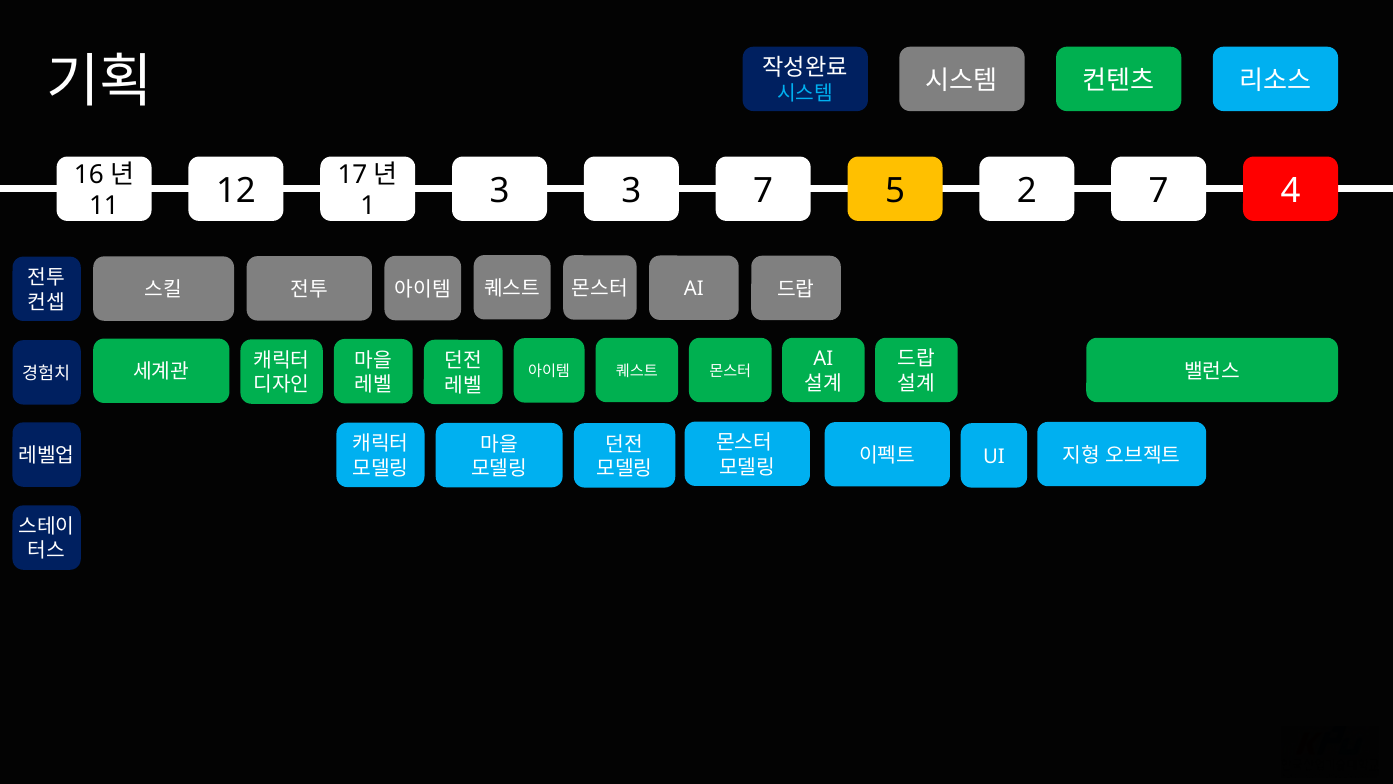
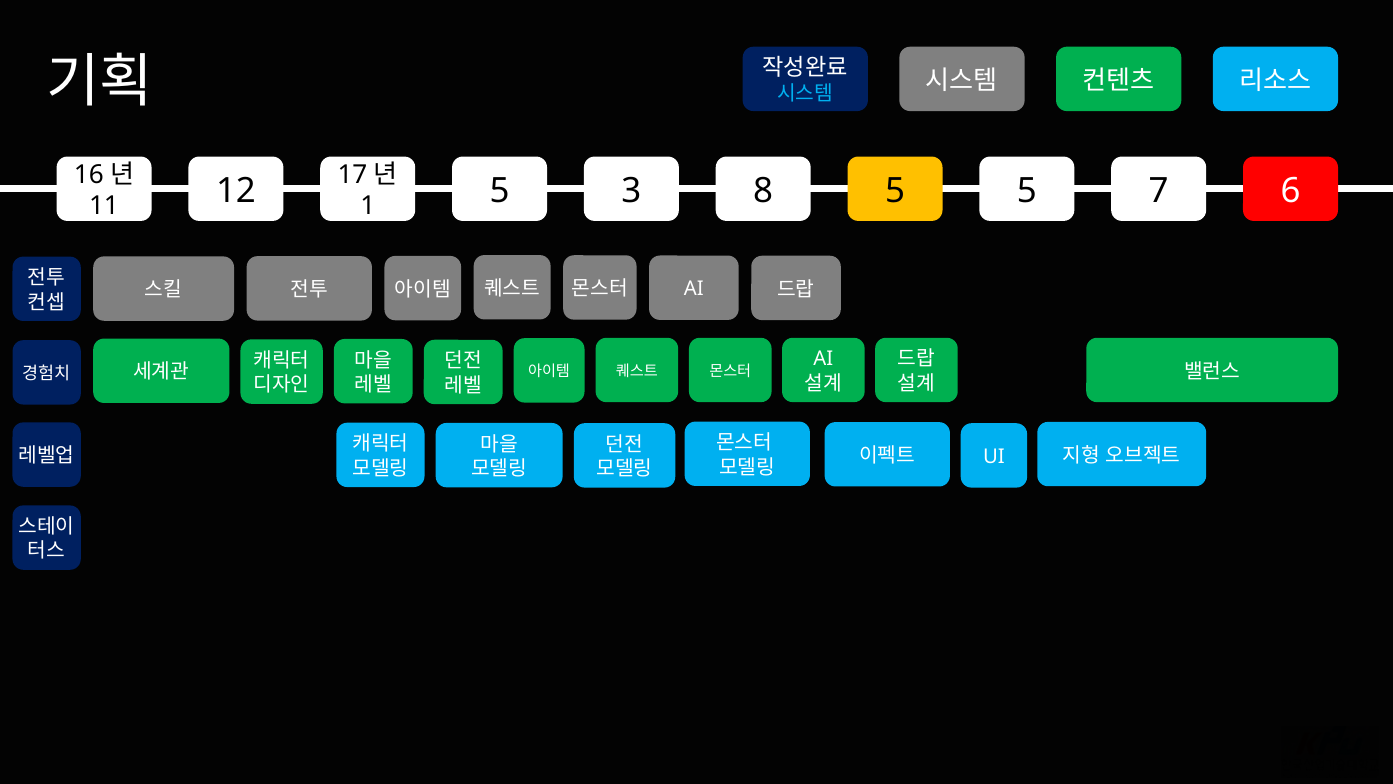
1 3: 3 -> 5
3 7: 7 -> 8
5 2: 2 -> 5
4: 4 -> 6
